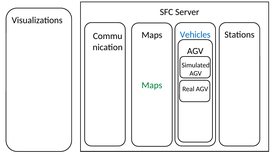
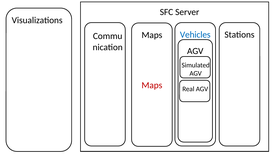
Maps at (152, 85) colour: green -> red
